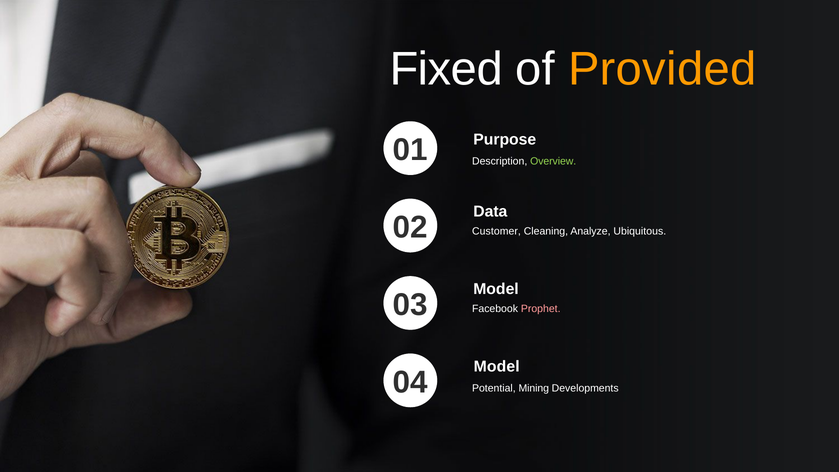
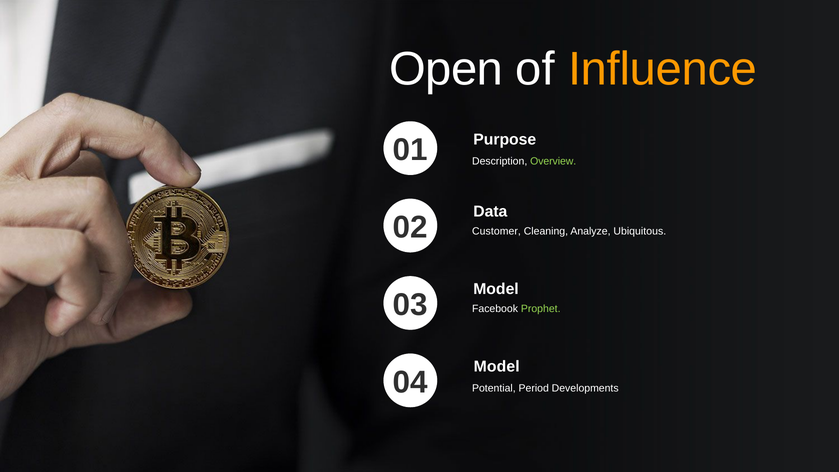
Fixed: Fixed -> Open
Provided: Provided -> Influence
Prophet colour: pink -> light green
Mining: Mining -> Period
